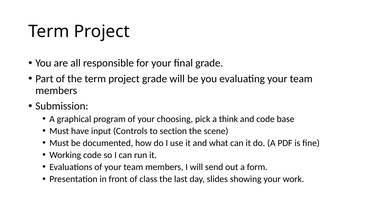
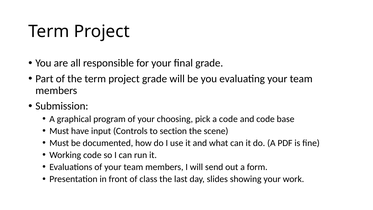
a think: think -> code
